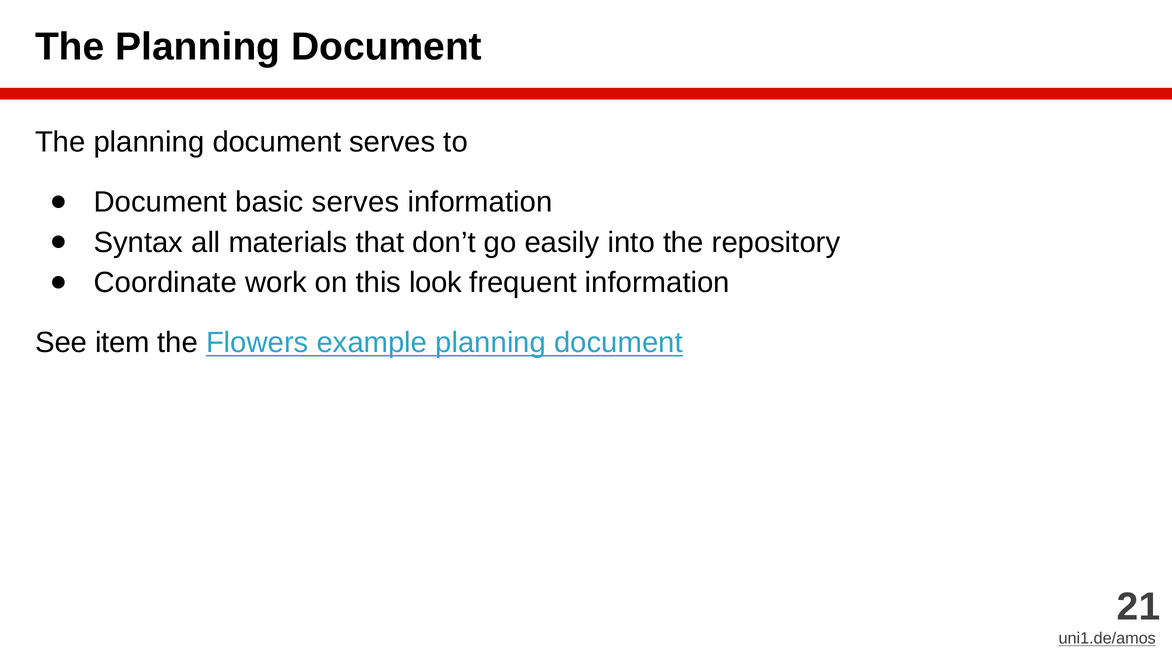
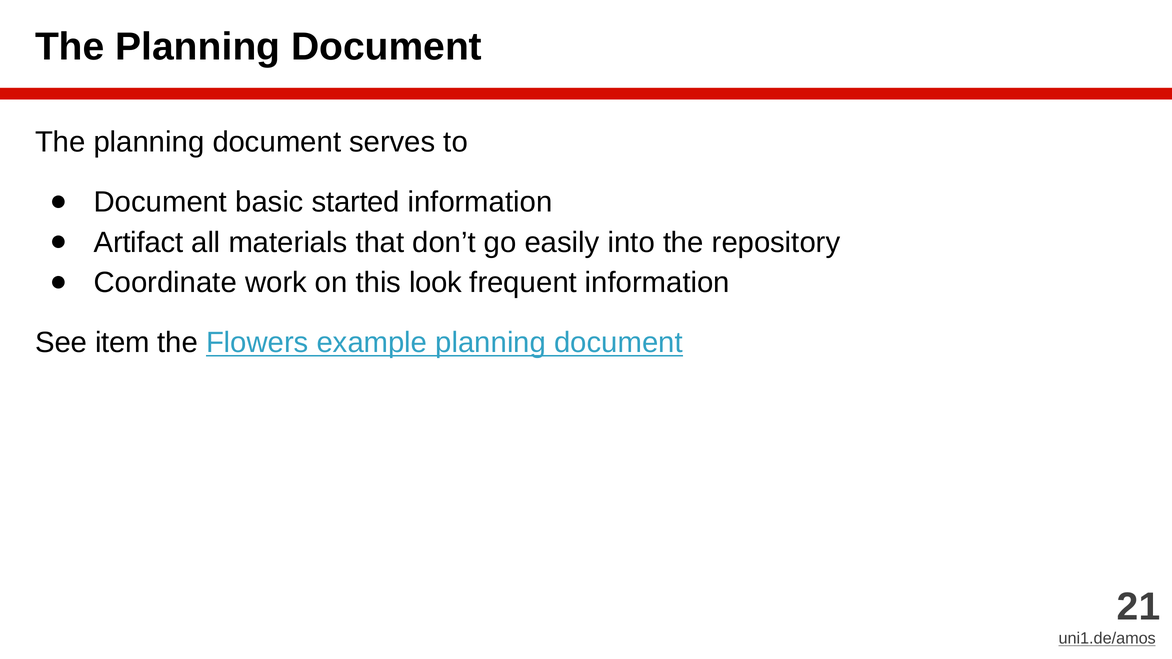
basic serves: serves -> started
Syntax: Syntax -> Artifact
